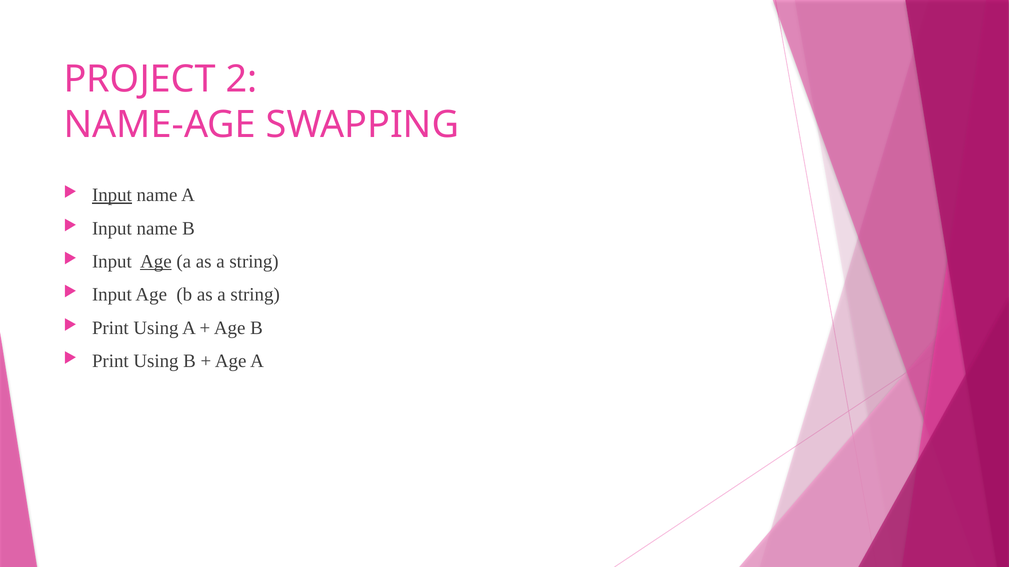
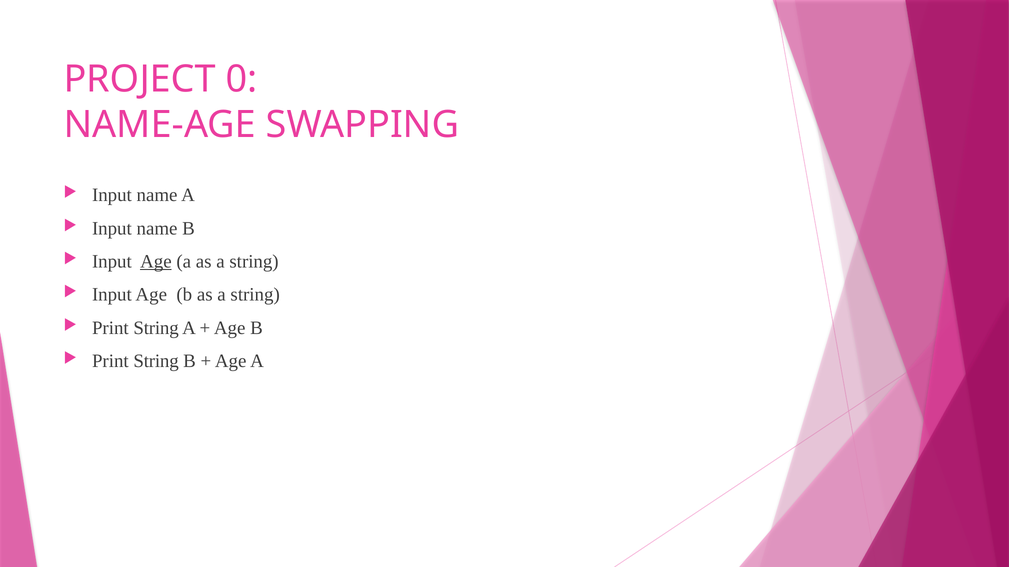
2: 2 -> 0
Input at (112, 195) underline: present -> none
Using at (156, 328): Using -> String
Using at (156, 361): Using -> String
